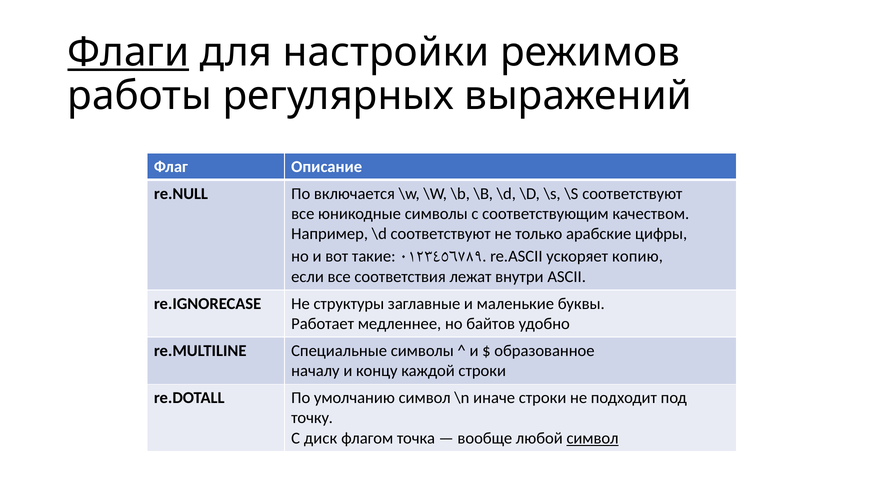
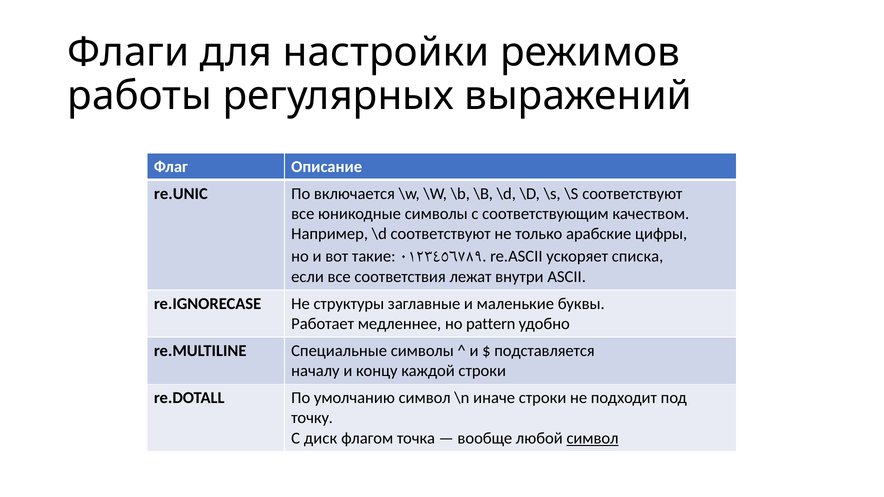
Флаги underline: present -> none
re.NULL: re.NULL -> re.UNIC
копию: копию -> списка
байтов: байтов -> pattern
образованное: образованное -> подставляется
